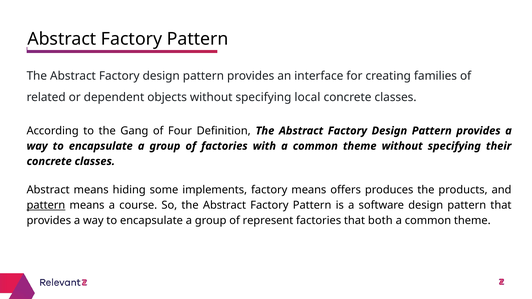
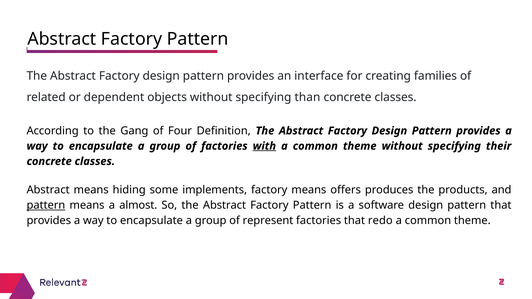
local: local -> than
with underline: none -> present
course: course -> almost
both: both -> redo
